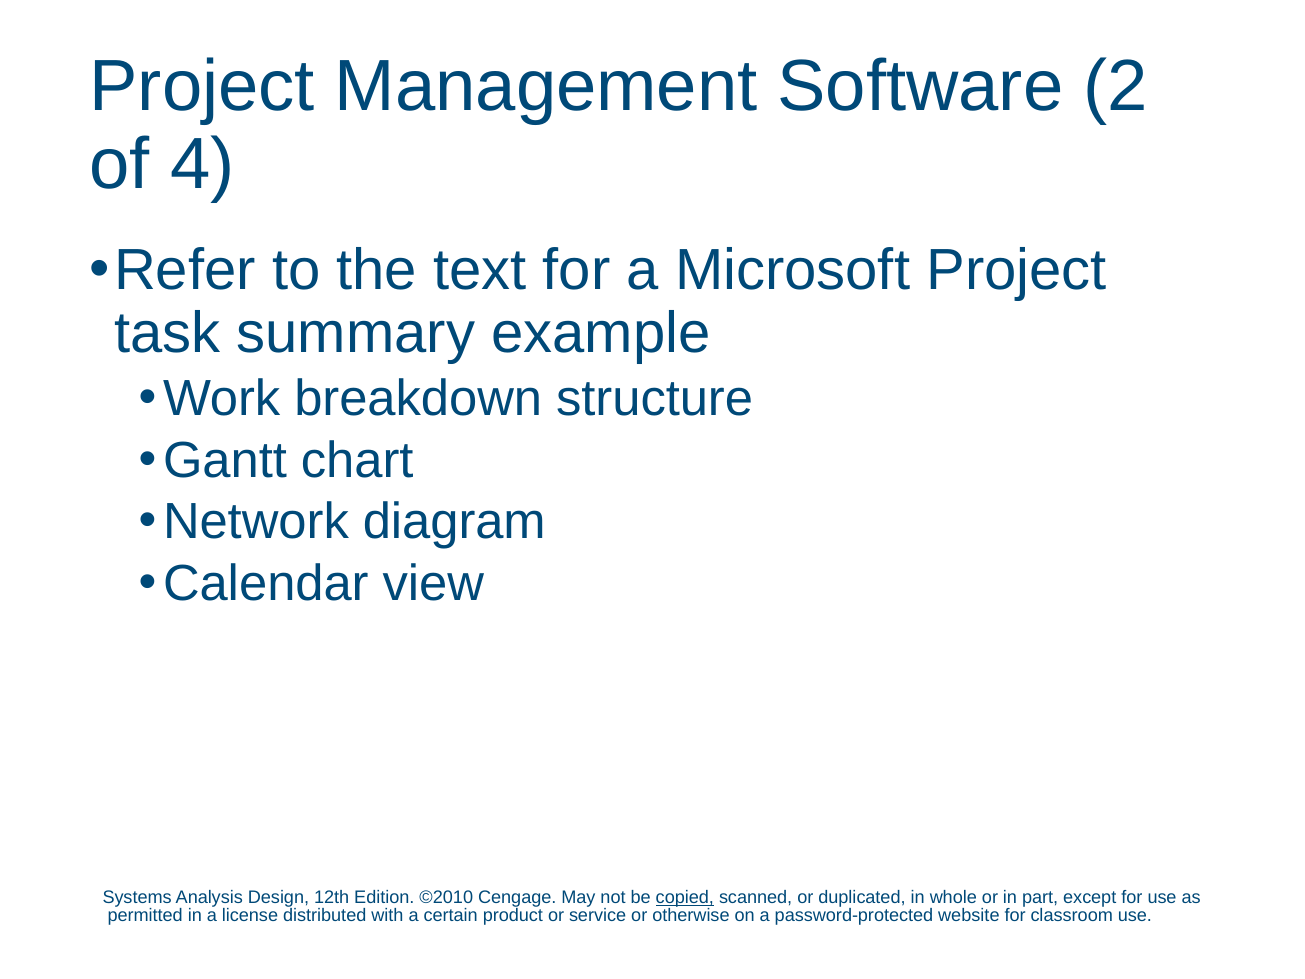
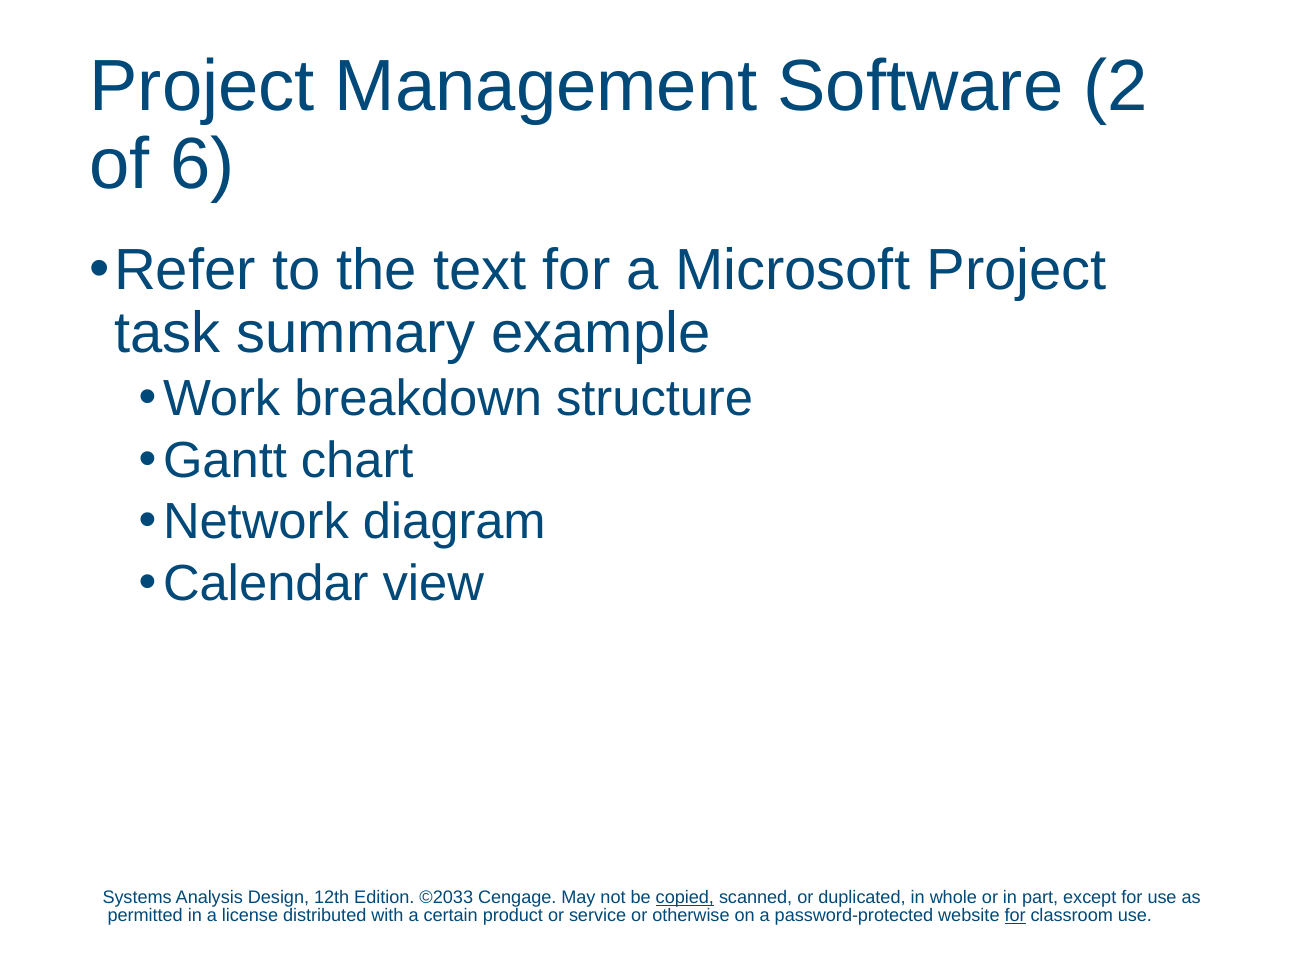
4: 4 -> 6
©2010: ©2010 -> ©2033
for at (1015, 915) underline: none -> present
